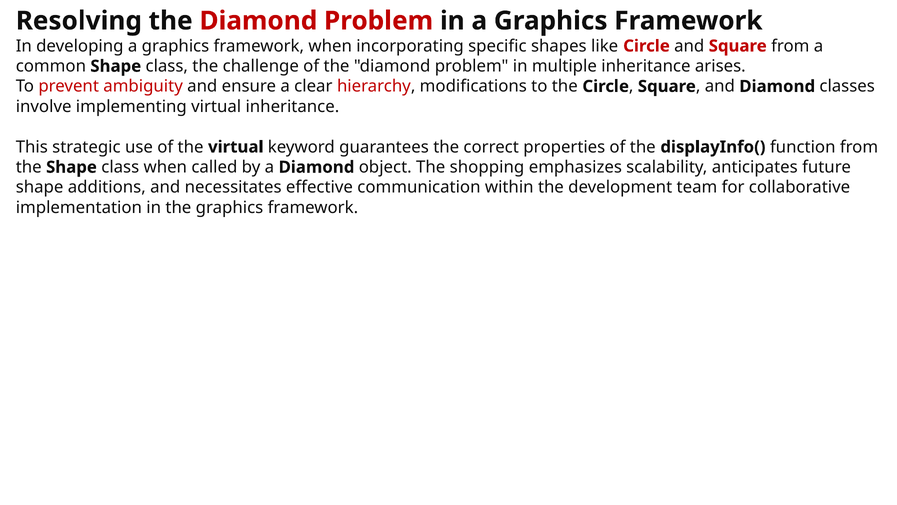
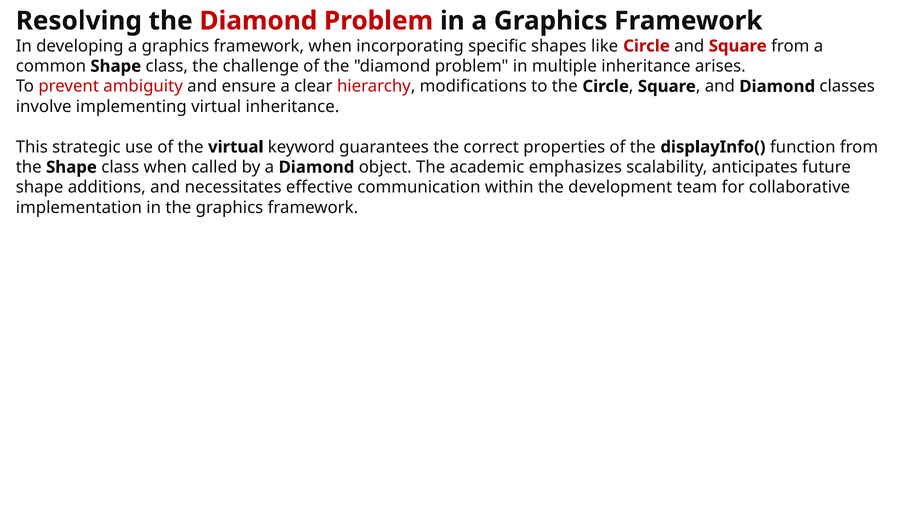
shopping: shopping -> academic
